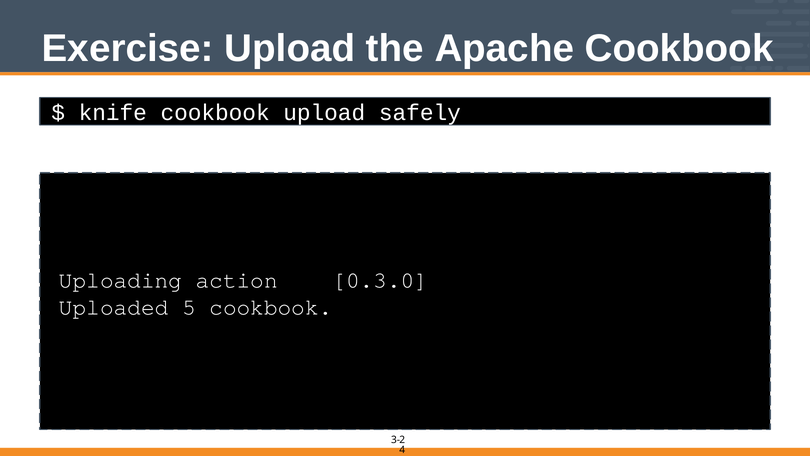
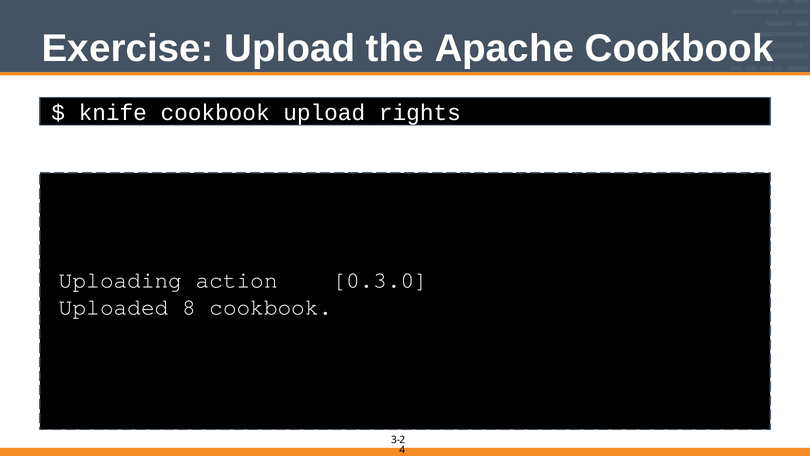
safely: safely -> rights
5: 5 -> 8
